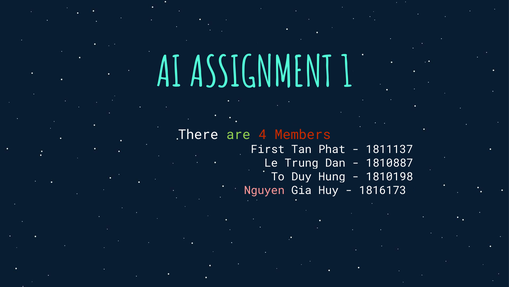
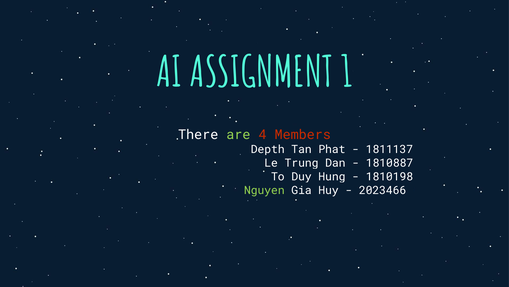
First: First -> Depth
Nguyen colour: pink -> light green
1816173: 1816173 -> 2023466
